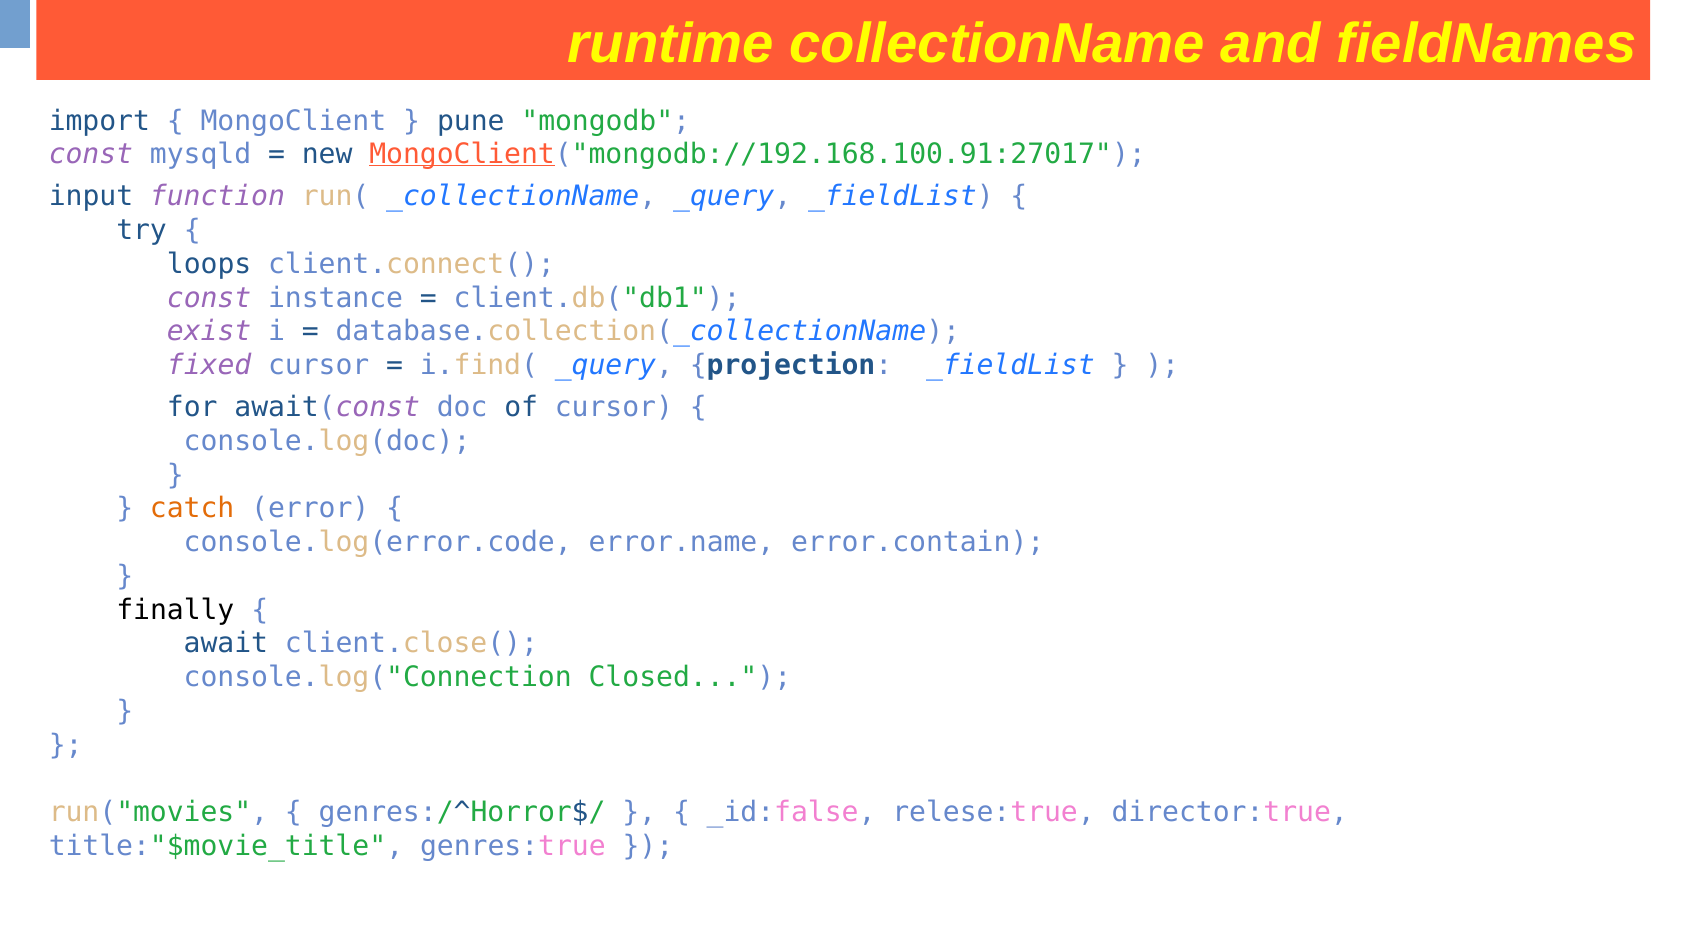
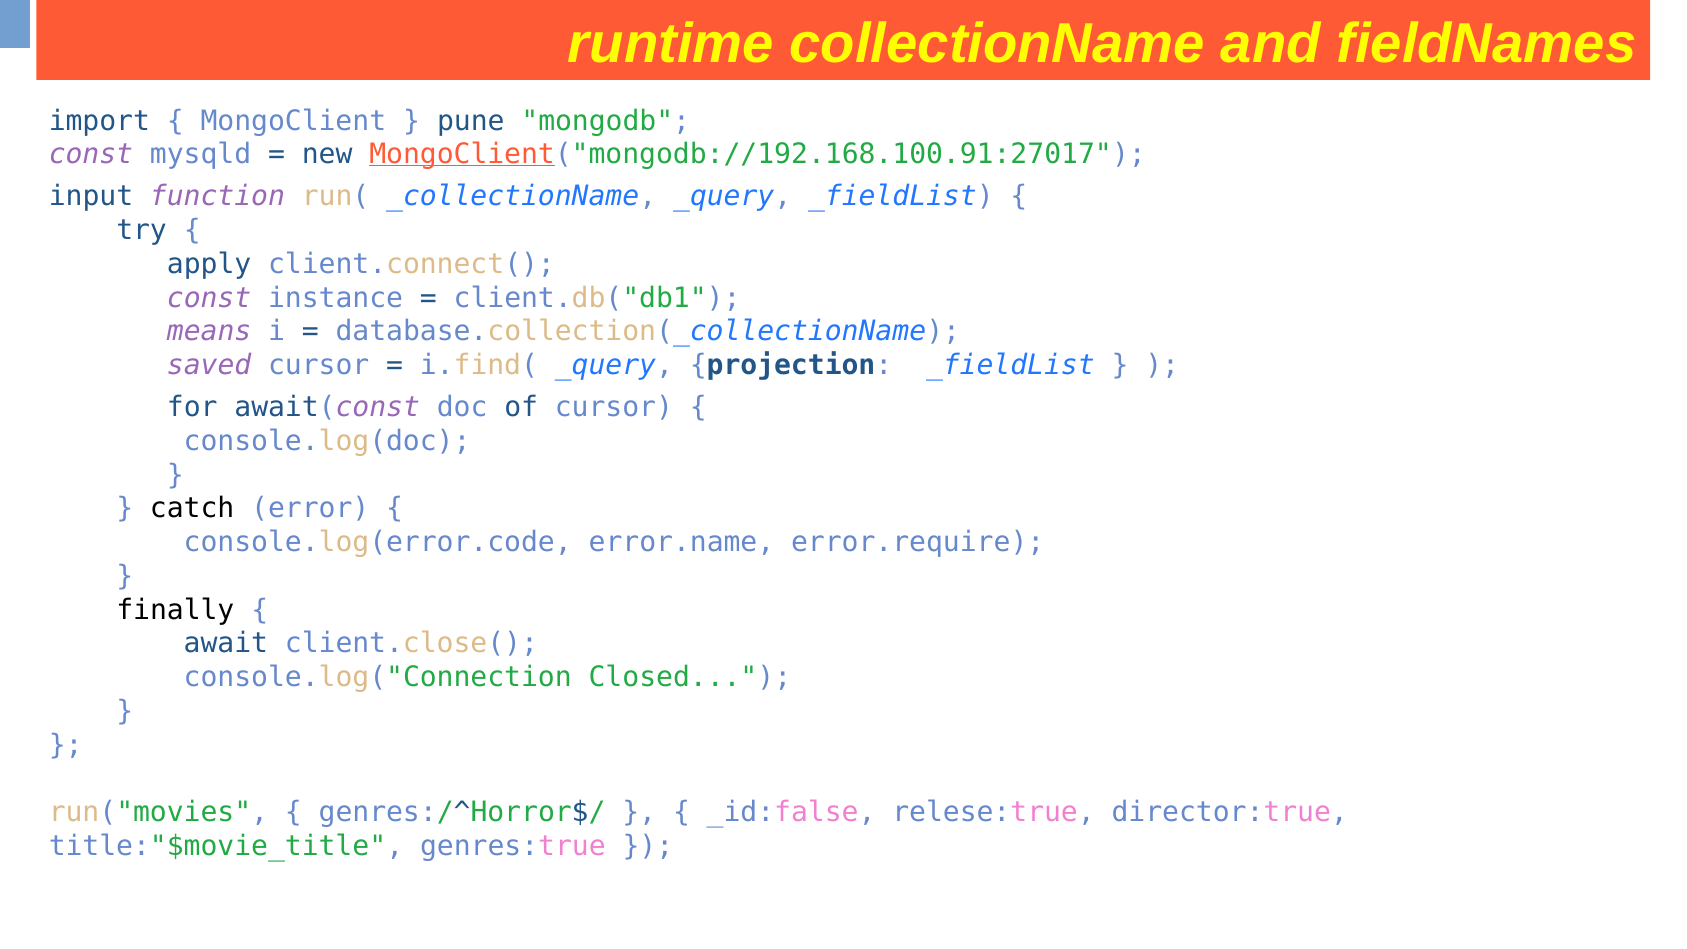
loops: loops -> apply
exist: exist -> means
fixed: fixed -> saved
catch colour: orange -> black
error.contain: error.contain -> error.require
